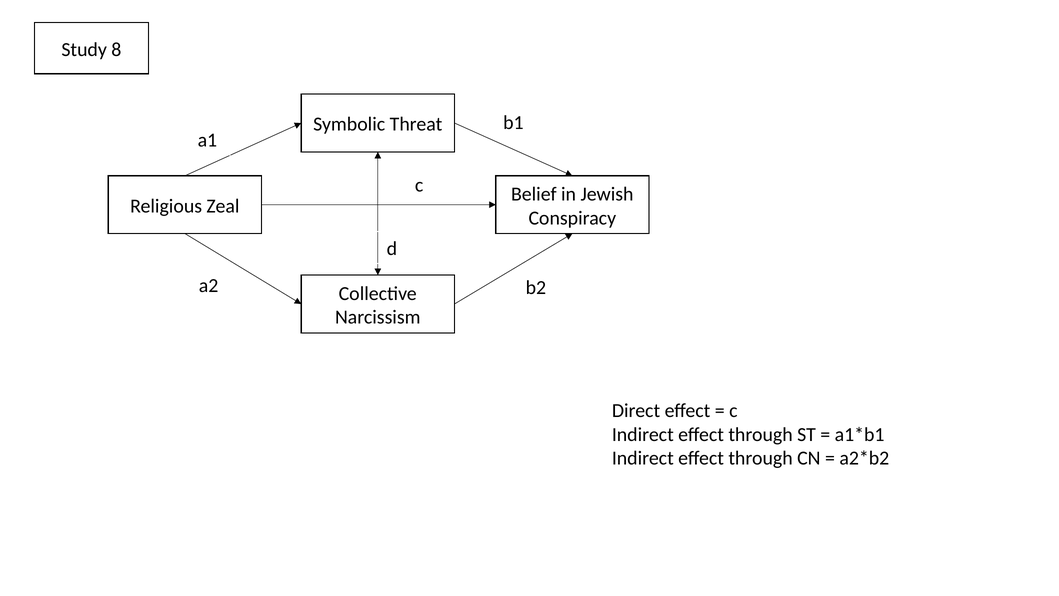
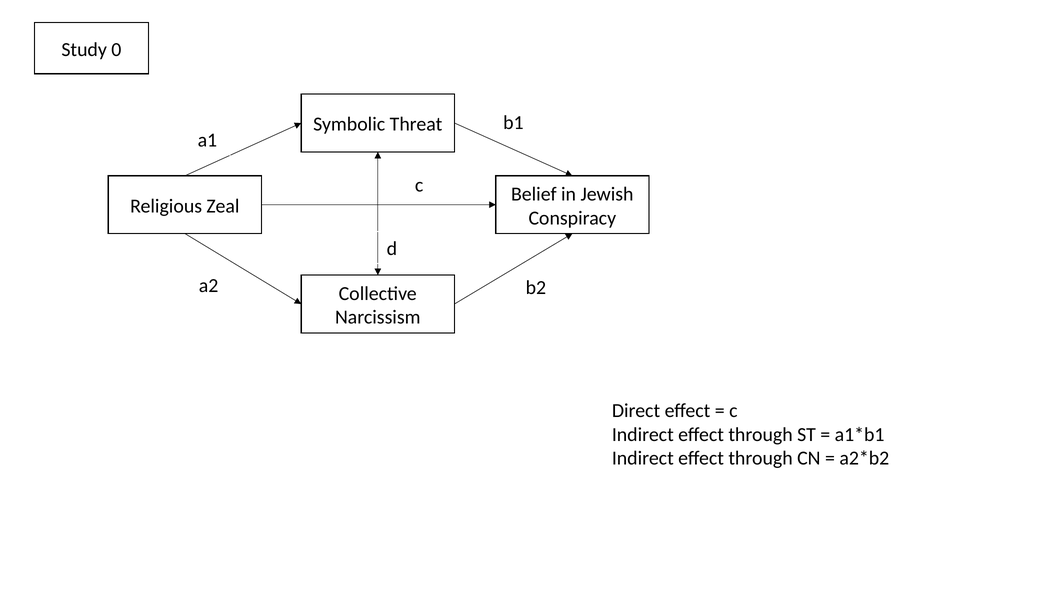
8: 8 -> 0
